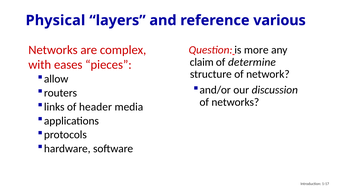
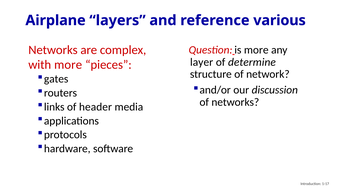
Physical: Physical -> Airplane
claim: claim -> layer
with eases: eases -> more
allow: allow -> gates
